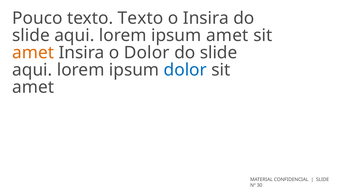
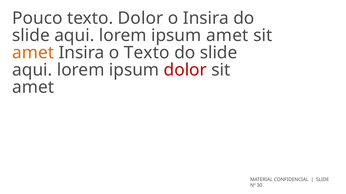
texto Texto: Texto -> Dolor
o Dolor: Dolor -> Texto
dolor at (185, 70) colour: blue -> red
